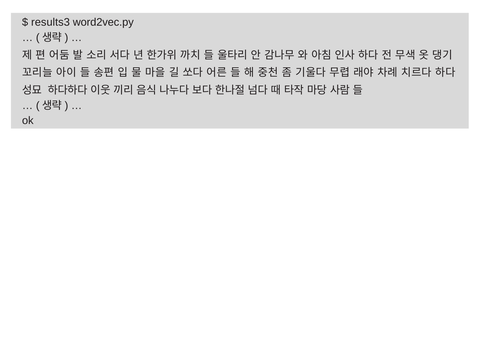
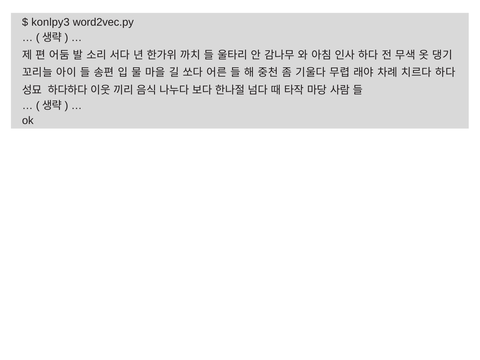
results3: results3 -> konlpy3
